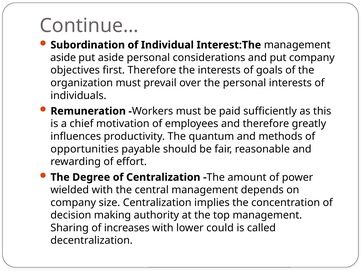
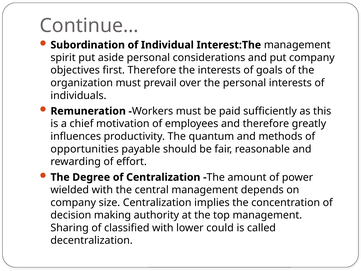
aside at (63, 58): aside -> spirit
increases: increases -> classified
